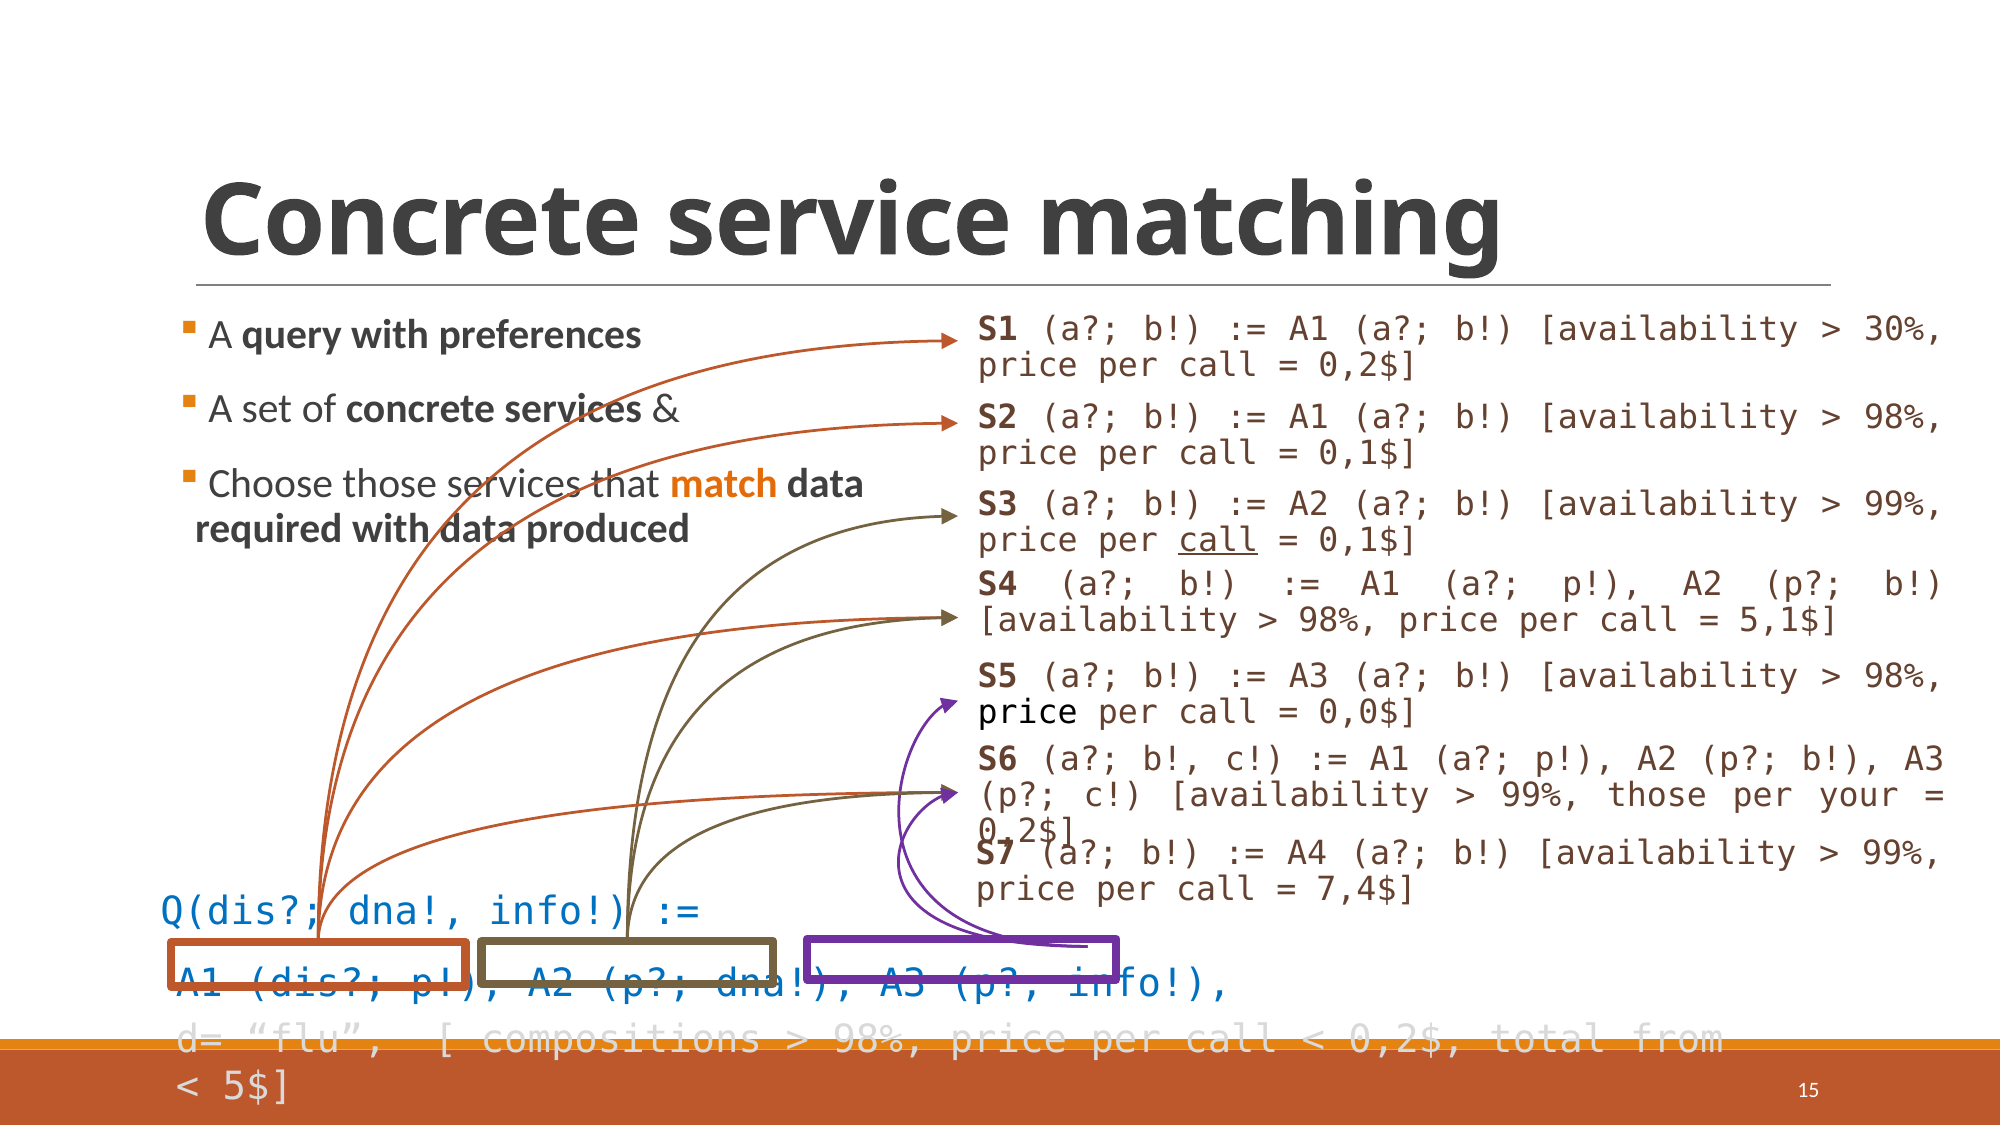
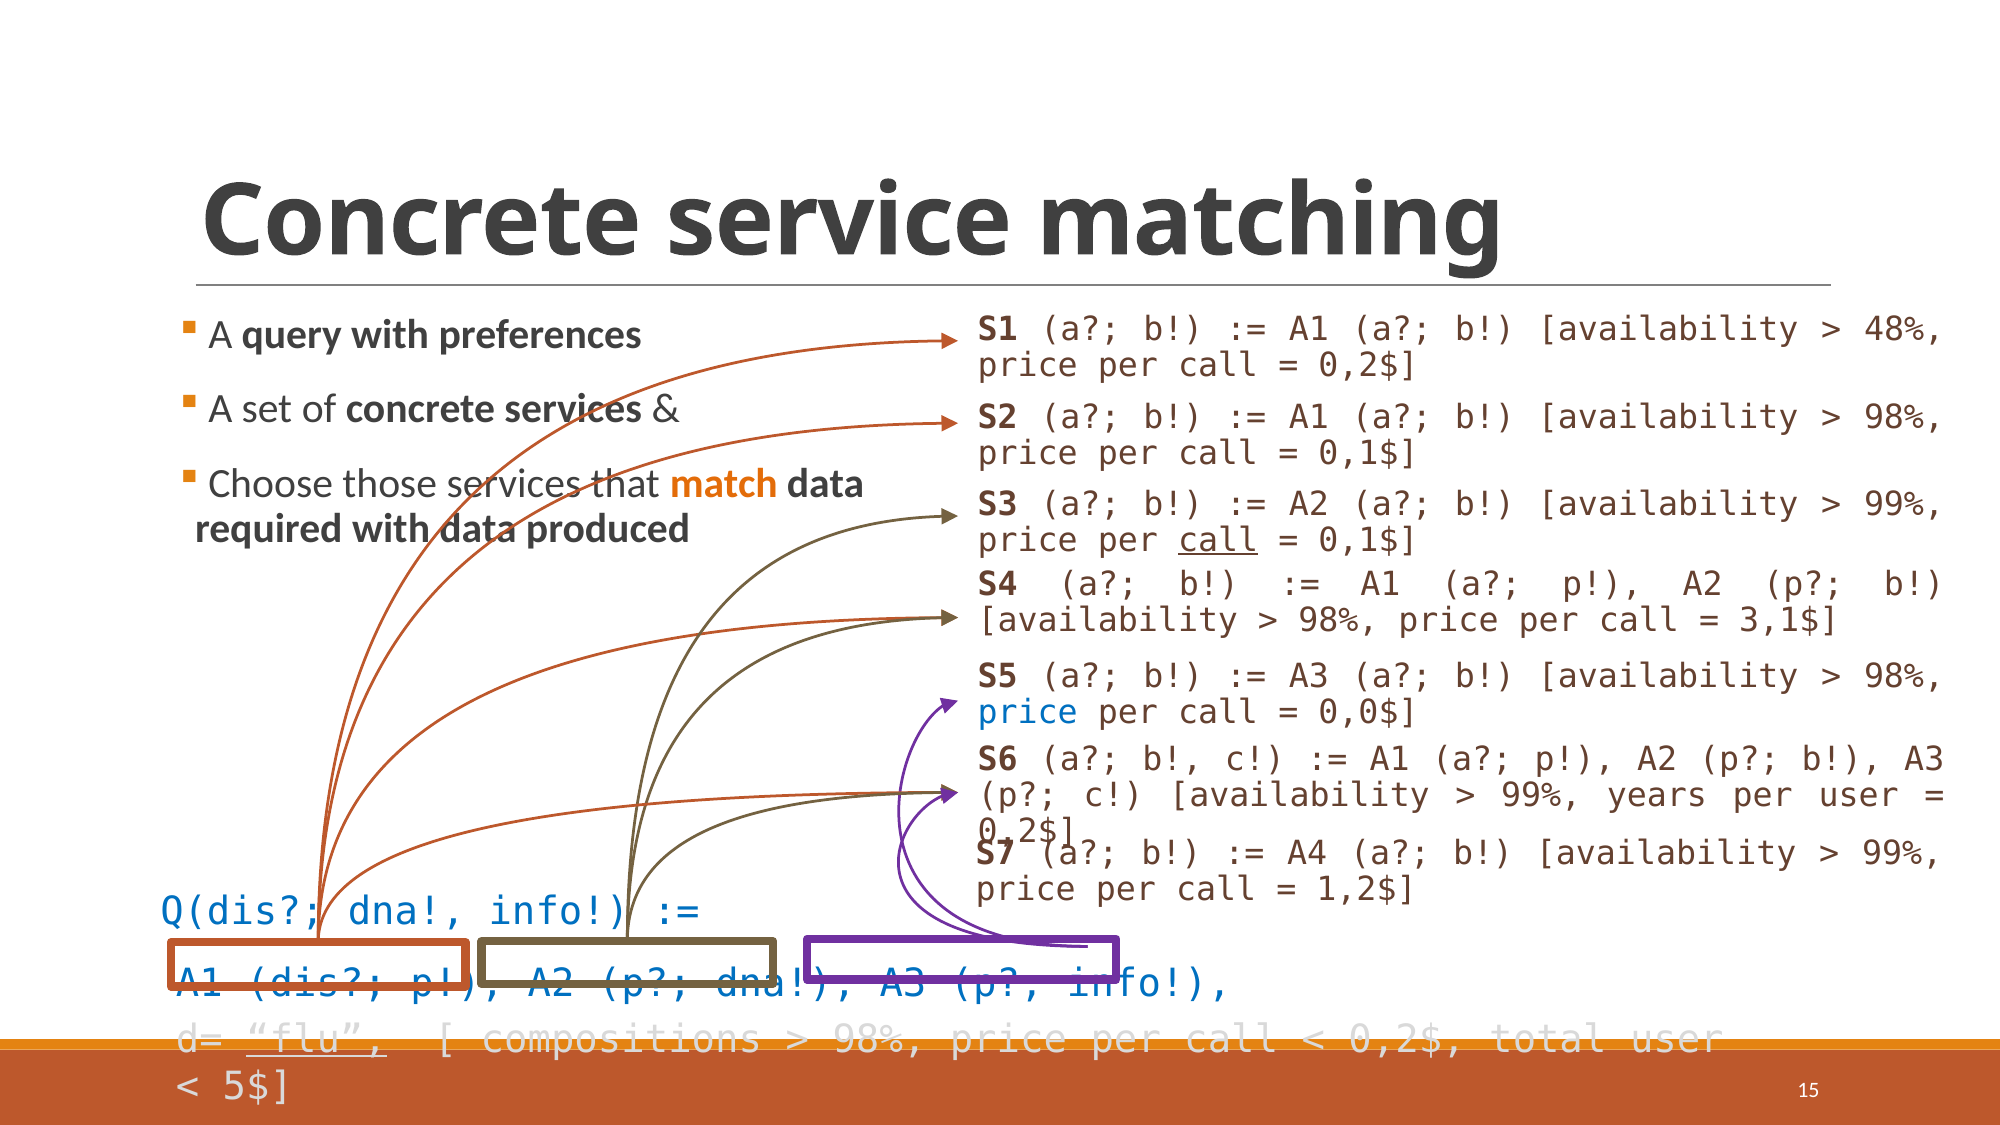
30%: 30% -> 48%
5,1$: 5,1$ -> 3,1$
price at (1028, 712) colour: black -> blue
99% those: those -> years
per your: your -> user
7,4$: 7,4$ -> 1,2$
flu underline: none -> present
total from: from -> user
